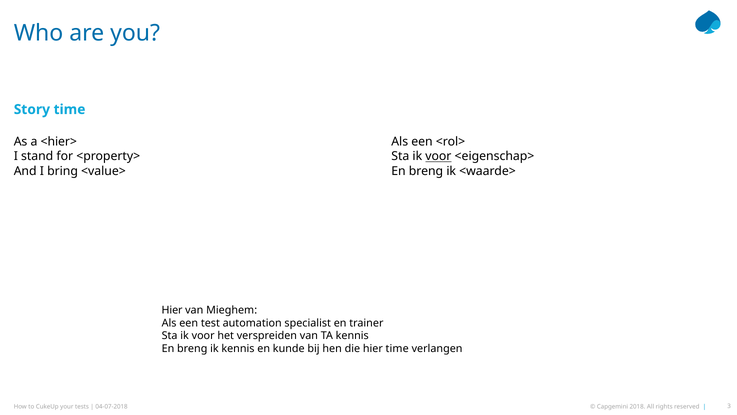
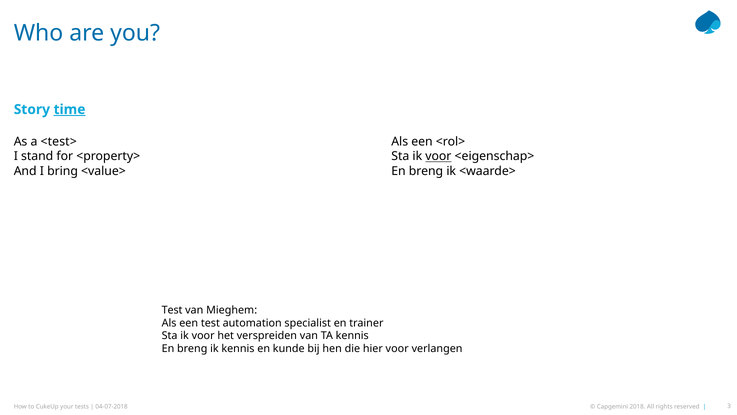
time at (70, 109) underline: none -> present
<hier>: <hier> -> <test>
Hier at (172, 310): Hier -> Test
hier time: time -> voor
